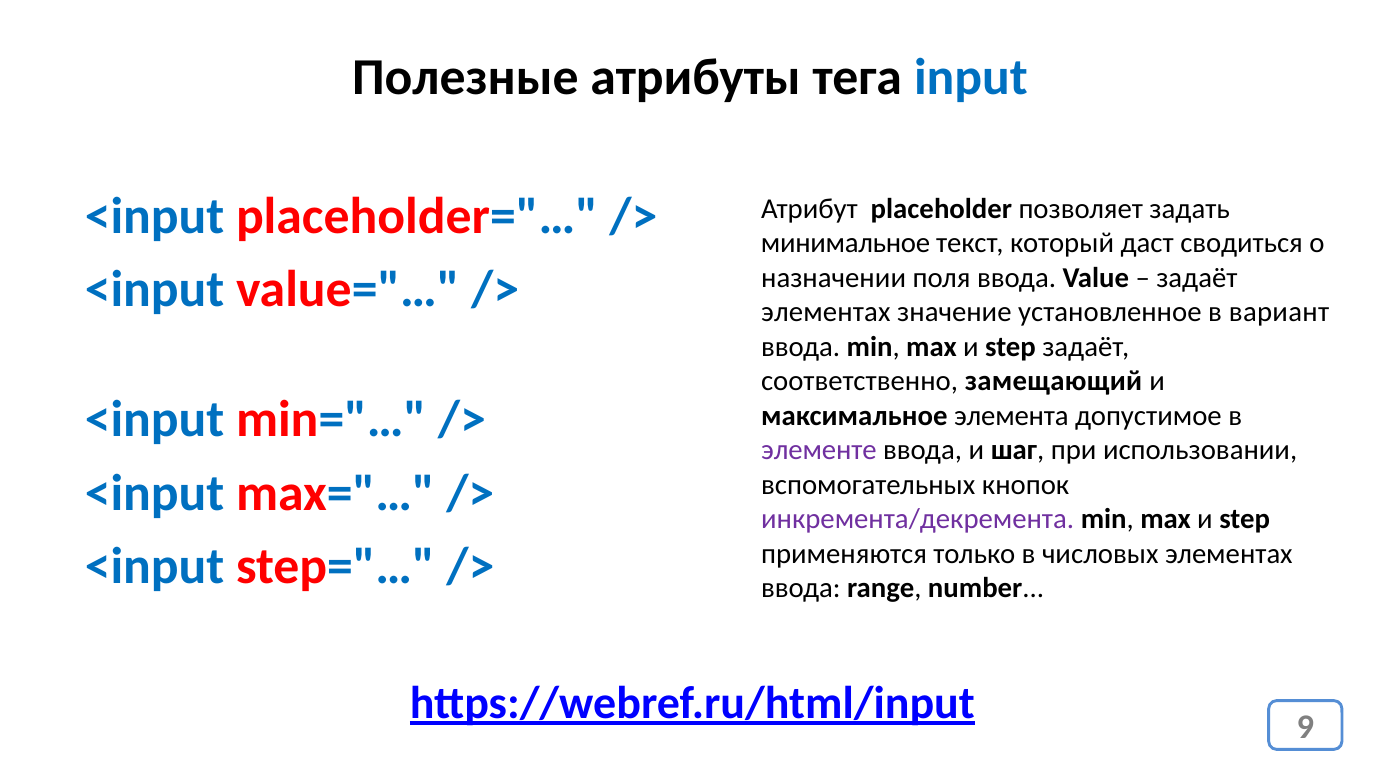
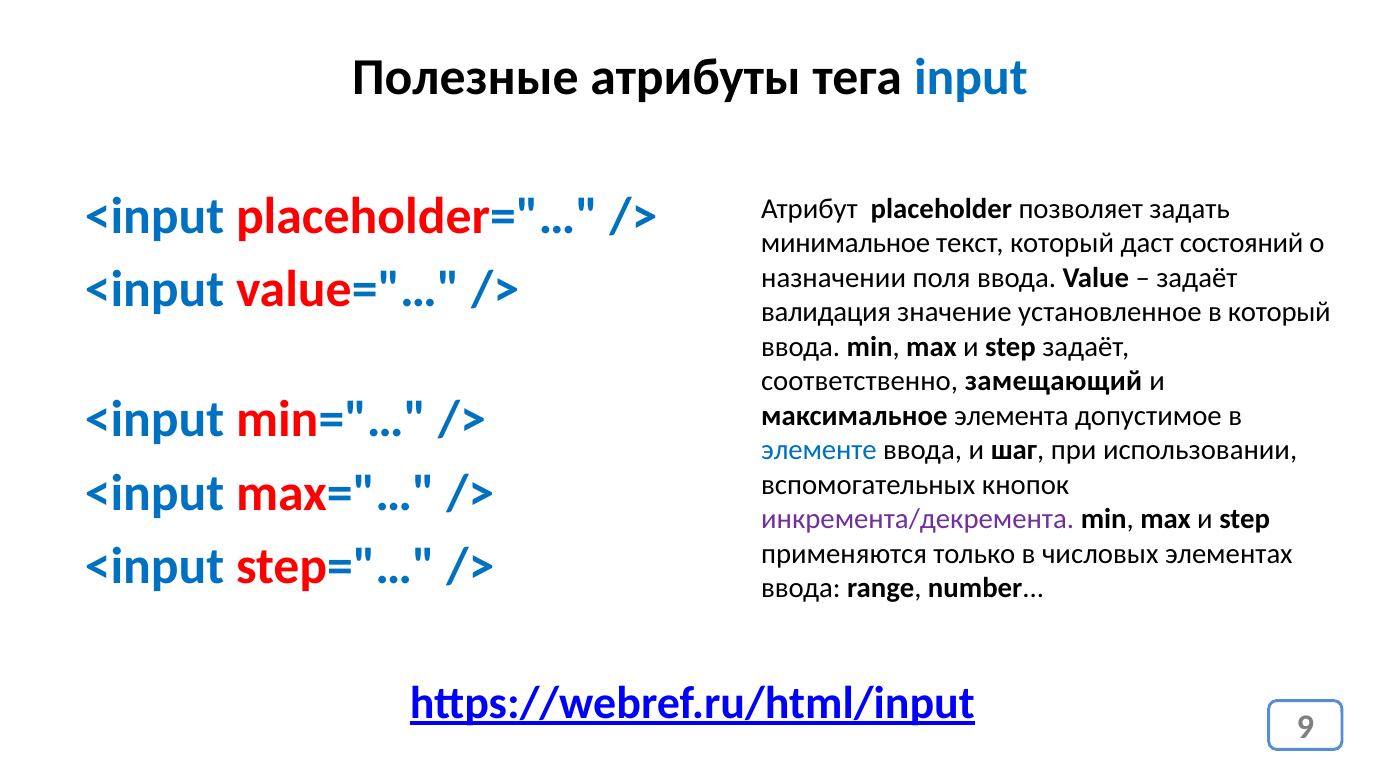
сводиться: сводиться -> состояний
элементах at (826, 312): элементах -> валидация
в вариант: вариант -> который
элементе colour: purple -> blue
